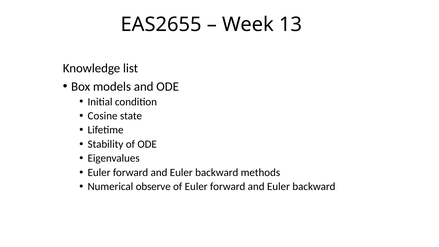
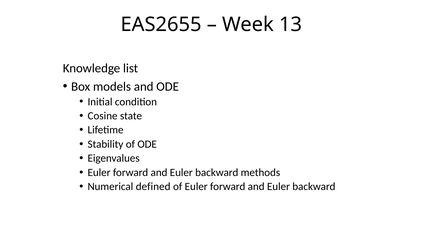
observe: observe -> defined
